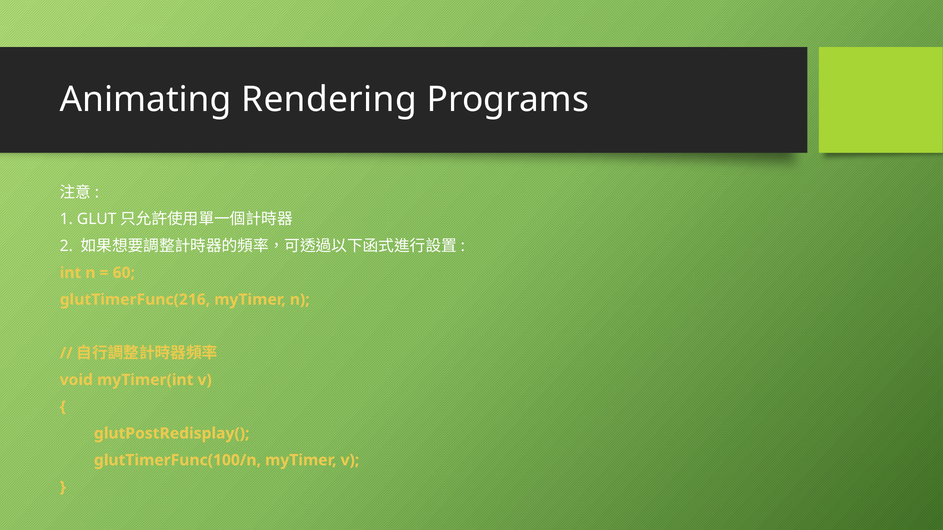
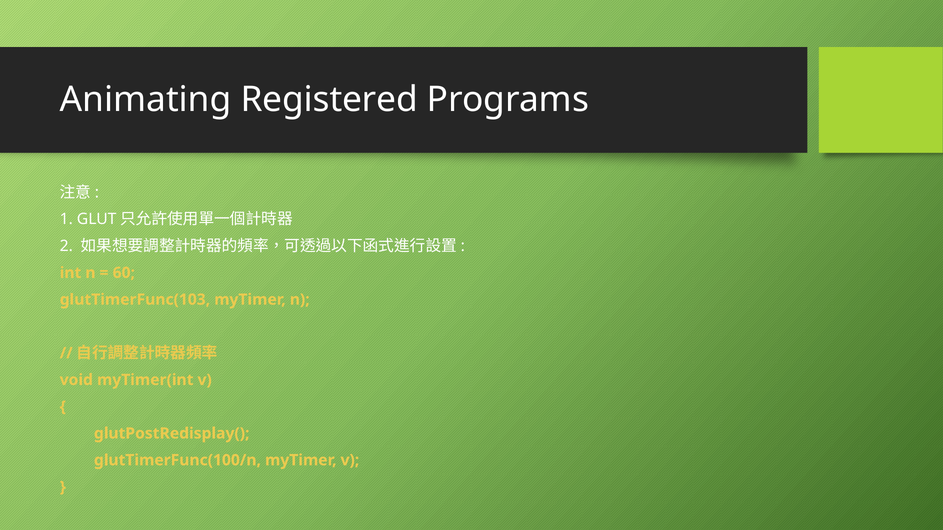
Rendering: Rendering -> Registered
glutTimerFunc(216: glutTimerFunc(216 -> glutTimerFunc(103
